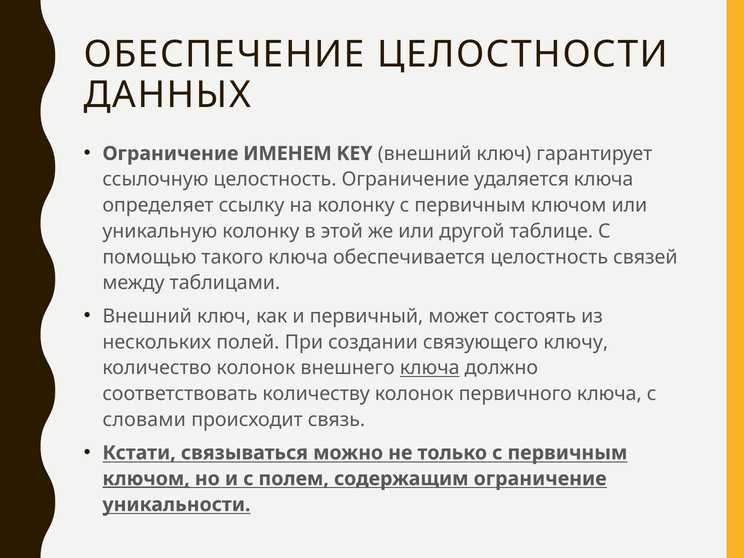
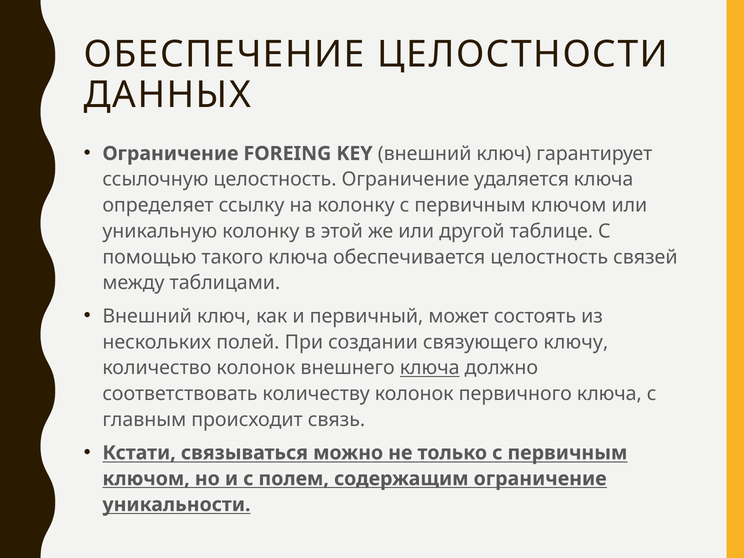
ИМЕНЕМ: ИМЕНЕМ -> FOREING
словами: словами -> главным
ключом at (146, 479) underline: present -> none
